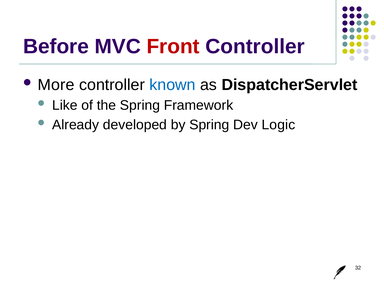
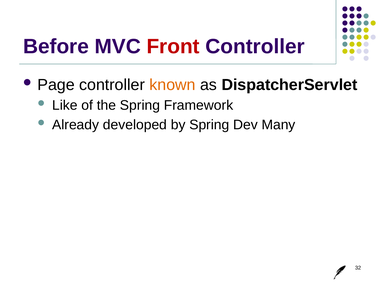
More: More -> Page
known colour: blue -> orange
Logic: Logic -> Many
